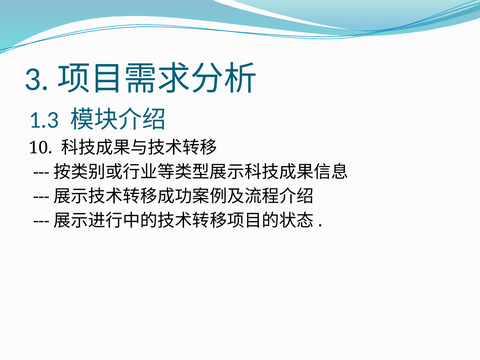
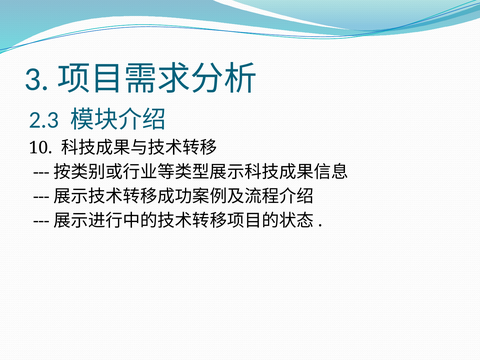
1.3: 1.3 -> 2.3
